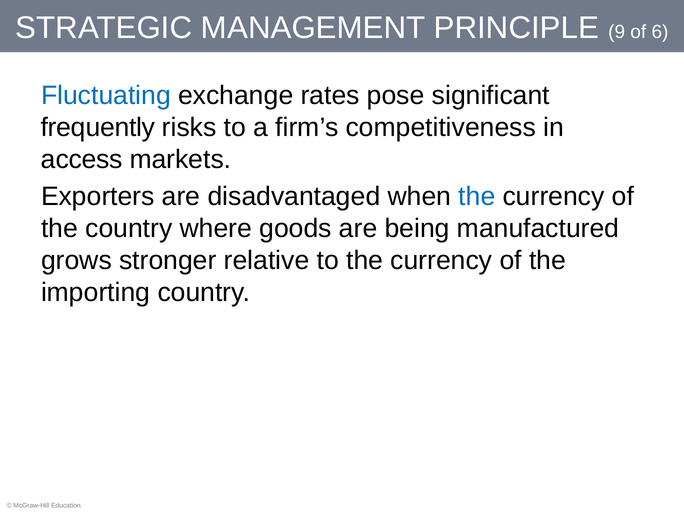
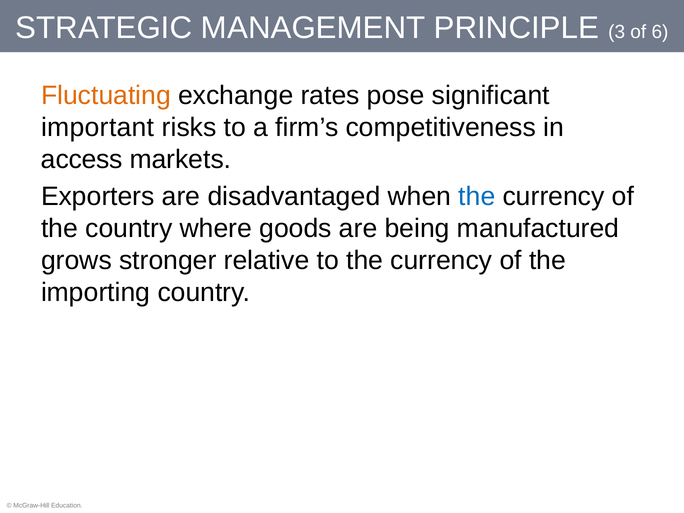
9: 9 -> 3
Fluctuating colour: blue -> orange
frequently: frequently -> important
